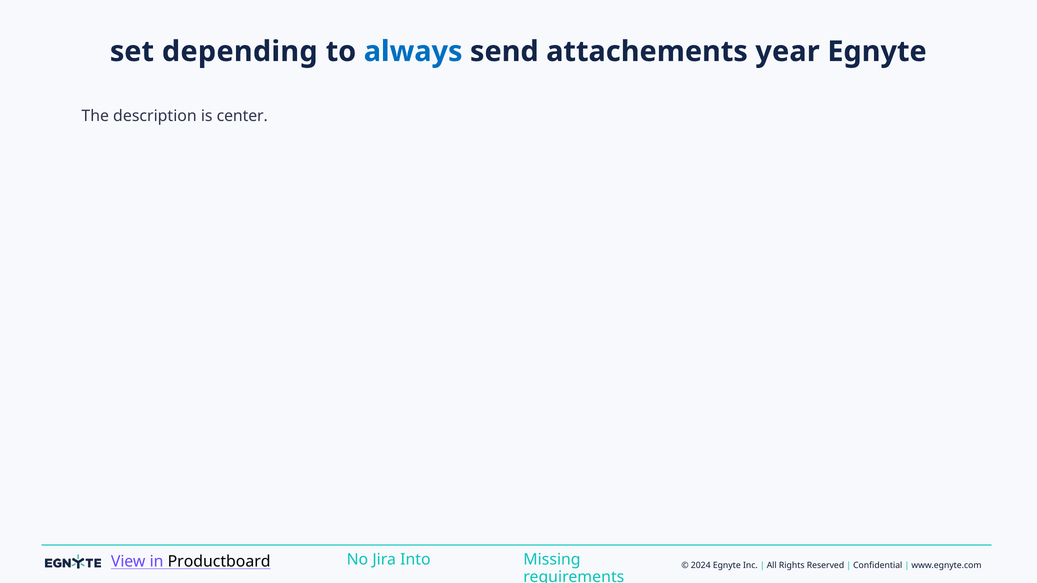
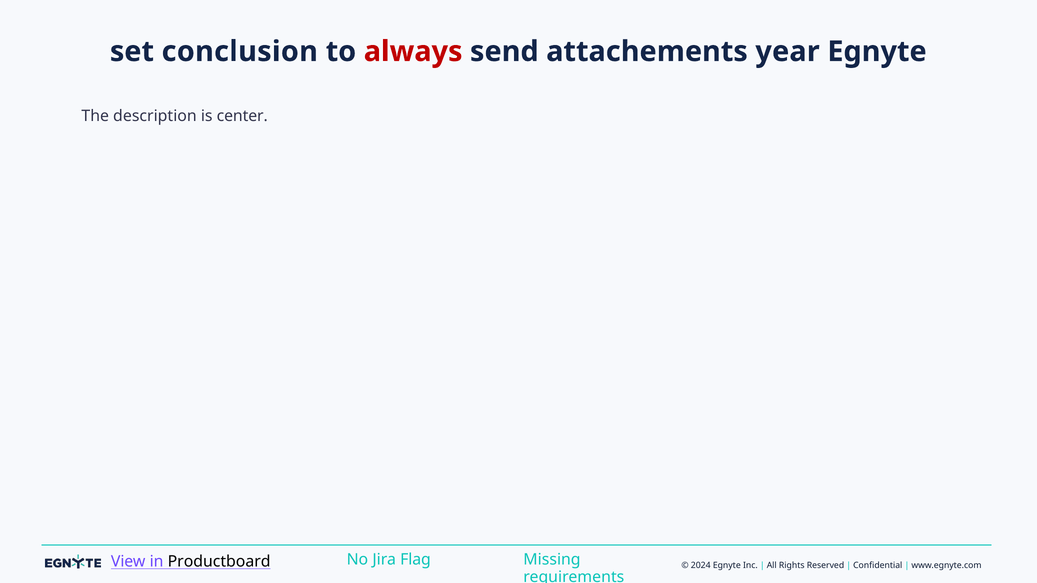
depending: depending -> conclusion
always colour: blue -> red
Into: Into -> Flag
